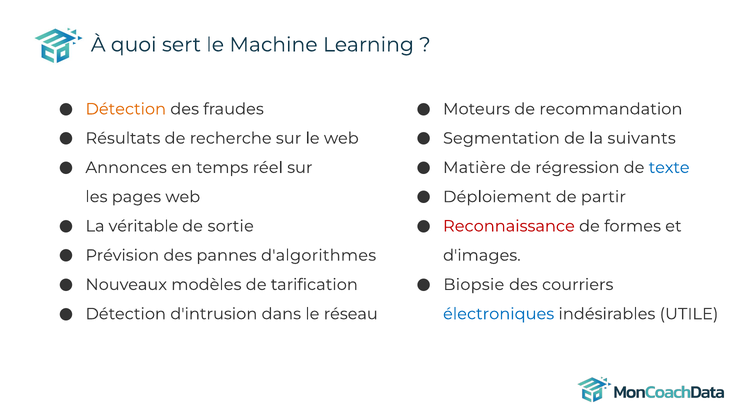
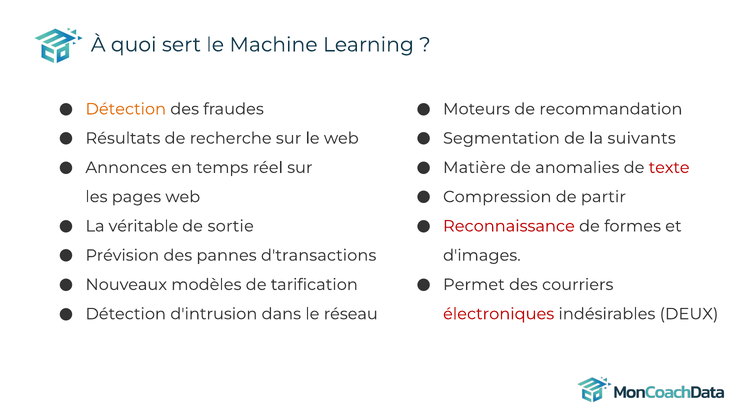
régression: régression -> anomalies
texte colour: blue -> red
Déploiement: Déploiement -> Compression
d'algorithmes: d'algorithmes -> d'transactions
Biopsie: Biopsie -> Permet
électroniques colour: blue -> red
UTILE: UTILE -> DEUX
